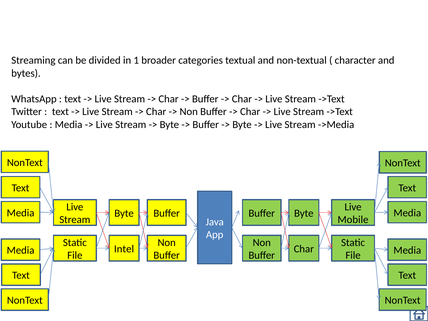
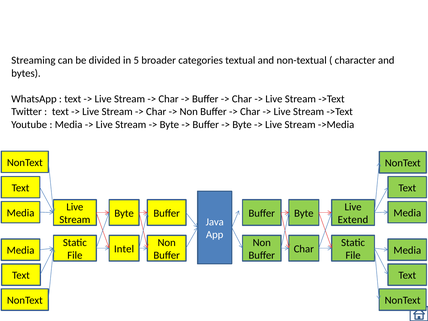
1: 1 -> 5
Mobile: Mobile -> Extend
